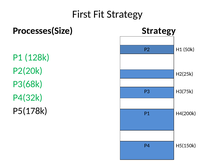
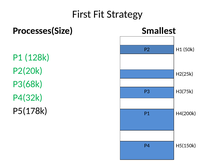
Processes(Size Strategy: Strategy -> Smallest
